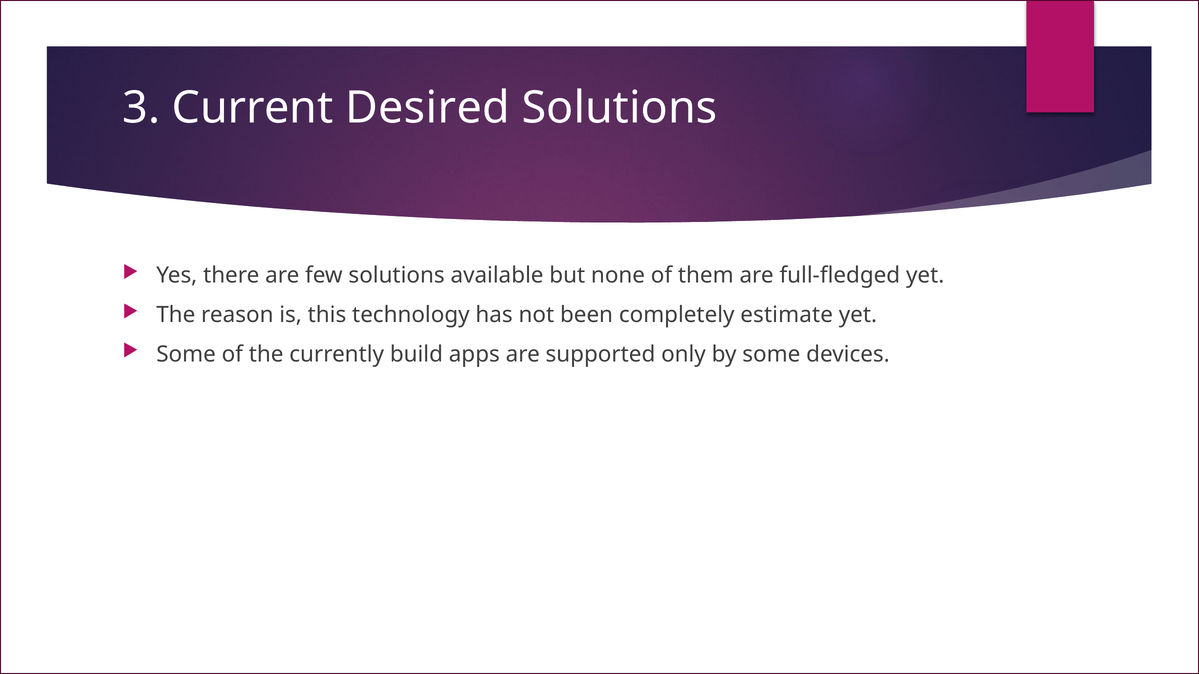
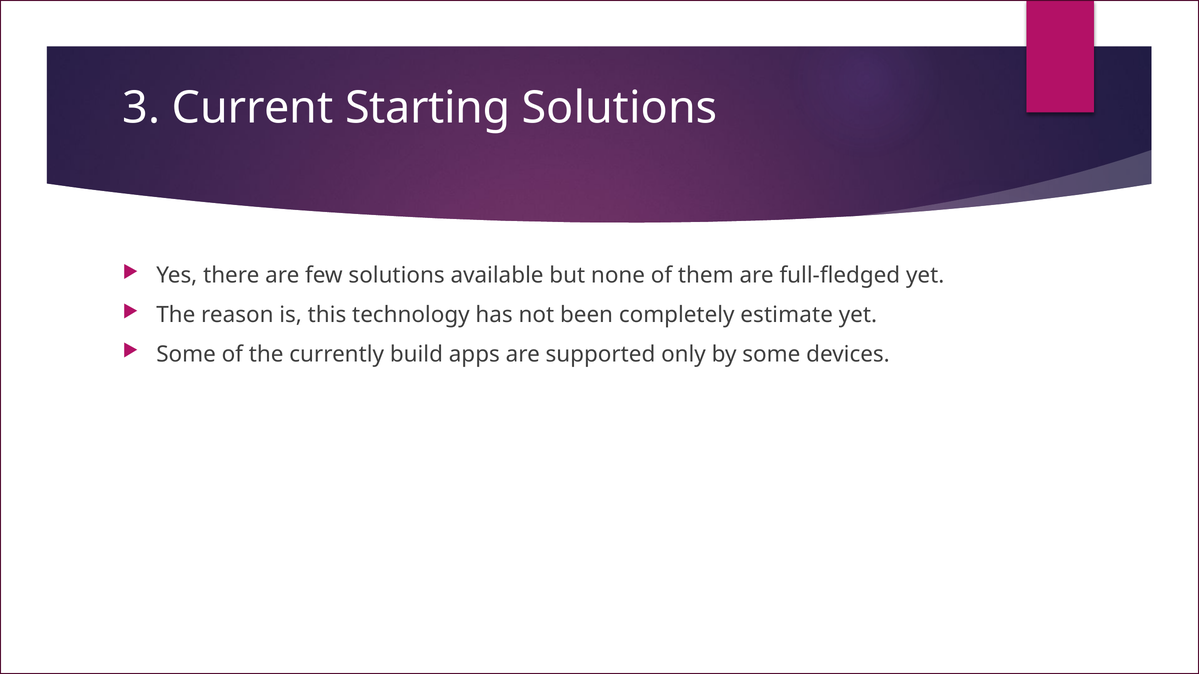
Desired: Desired -> Starting
